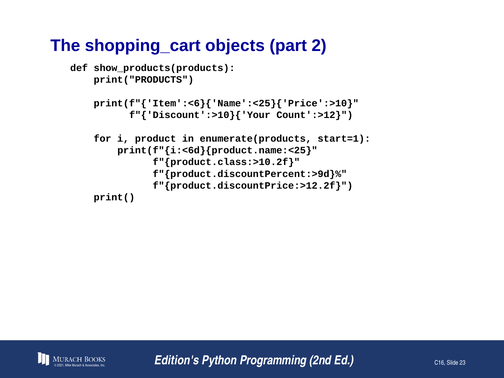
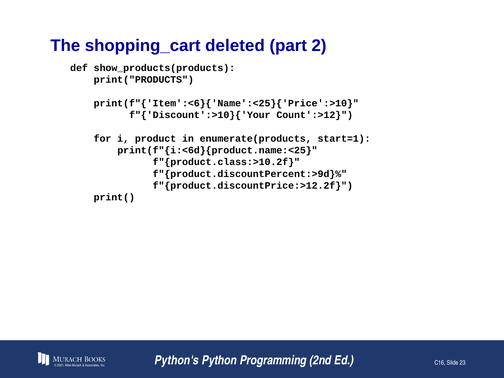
objects: objects -> deleted
Edition's: Edition's -> Python's
